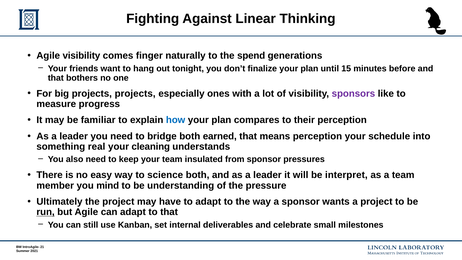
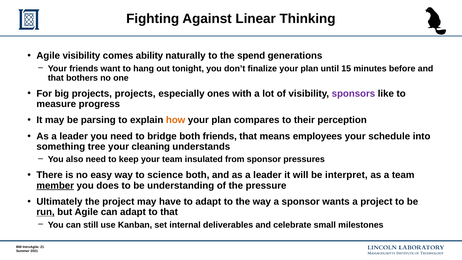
finger: finger -> ability
familiar: familiar -> parsing
how colour: blue -> orange
both earned: earned -> friends
means perception: perception -> employees
real: real -> tree
member underline: none -> present
mind: mind -> does
